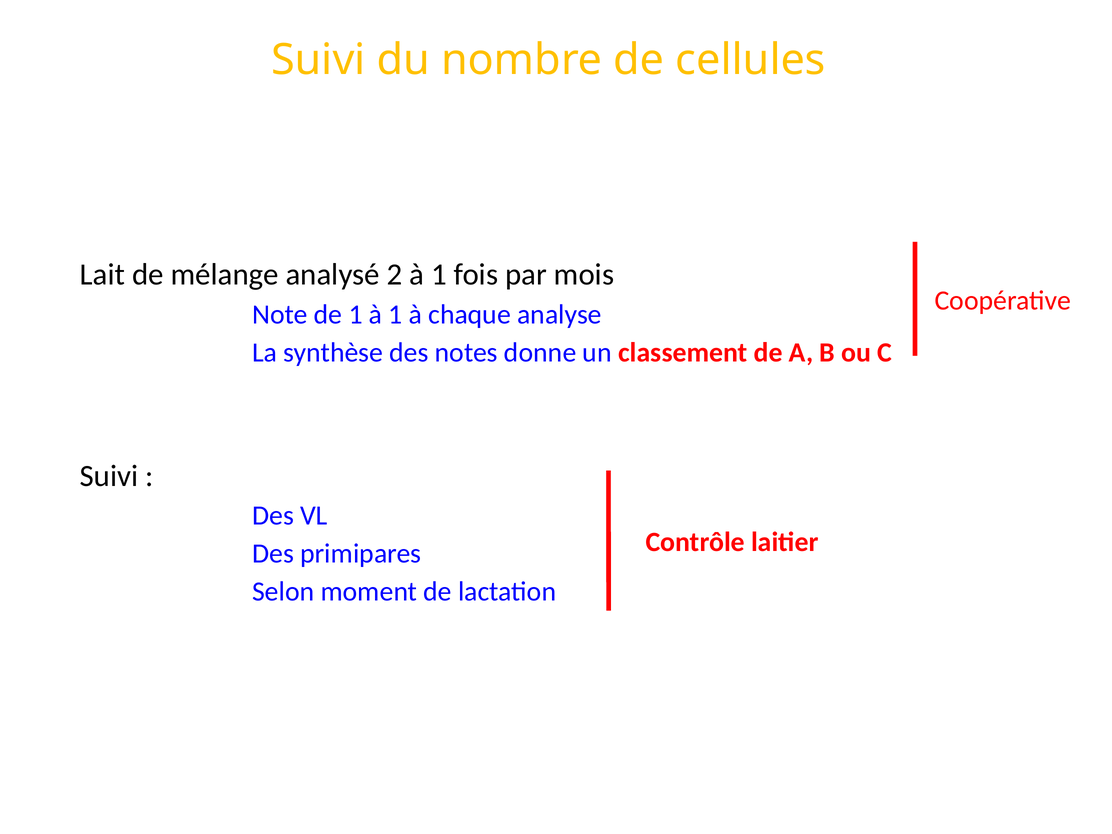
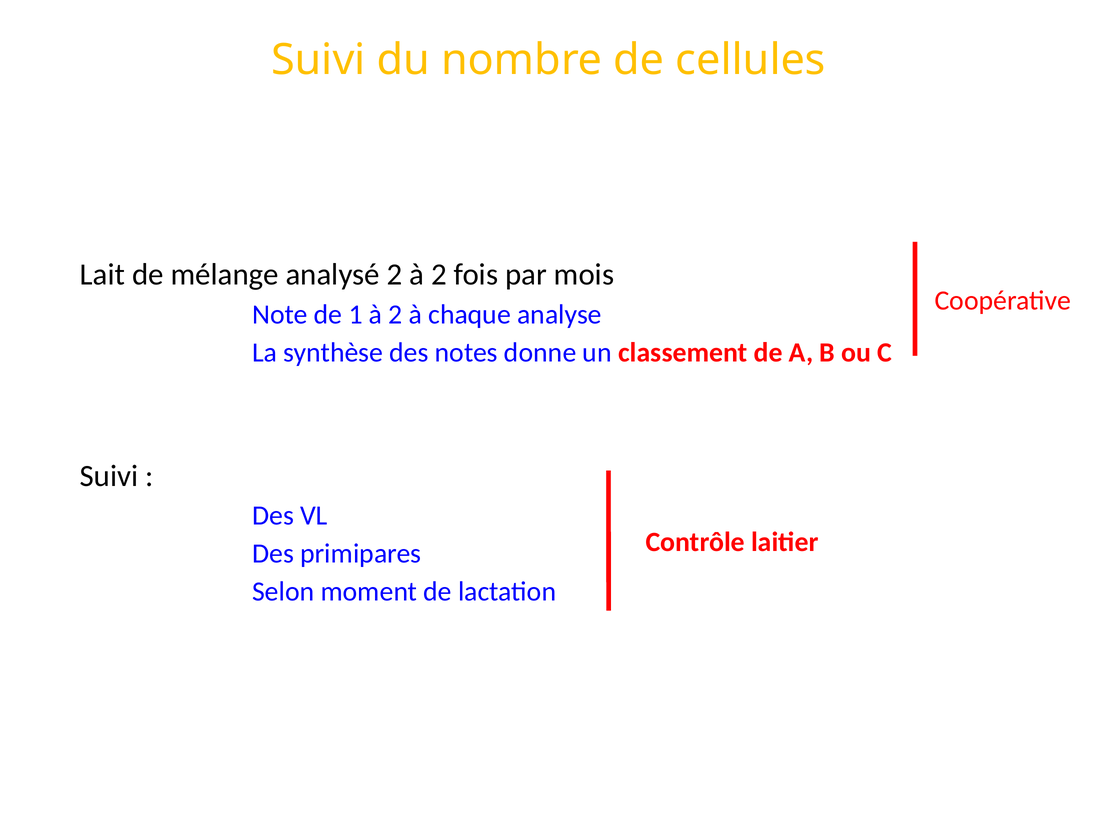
2 à 1: 1 -> 2
1 à 1: 1 -> 2
